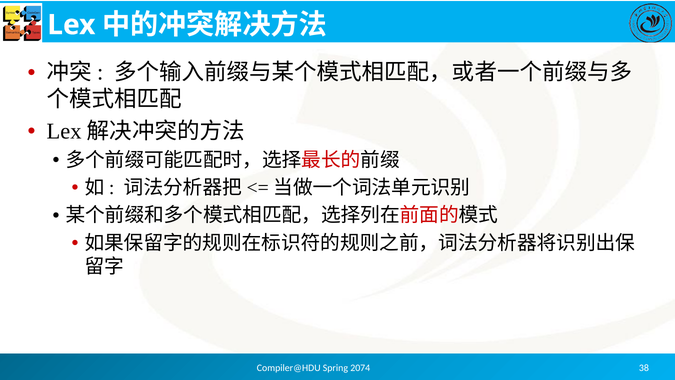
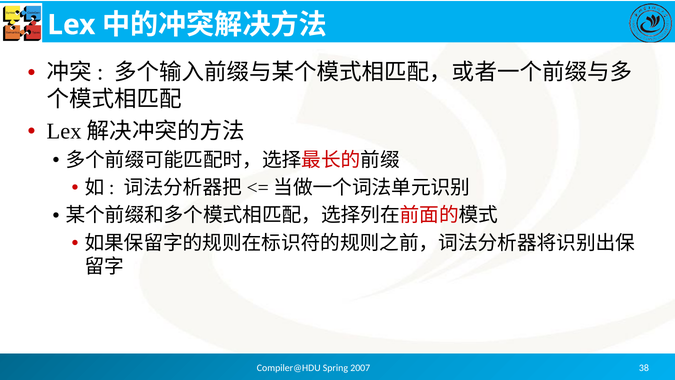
2074: 2074 -> 2007
